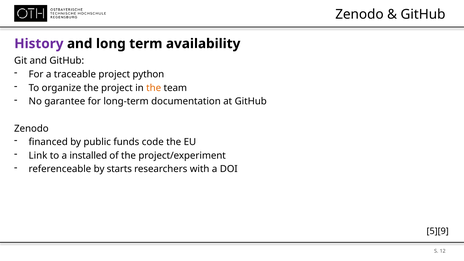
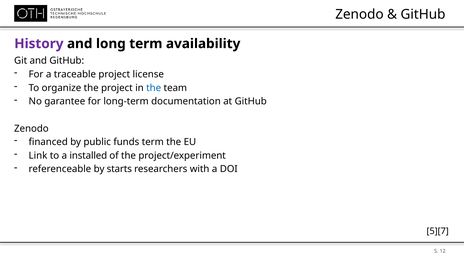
python: python -> license
the at (154, 88) colour: orange -> blue
funds code: code -> term
5][9: 5][9 -> 5][7
